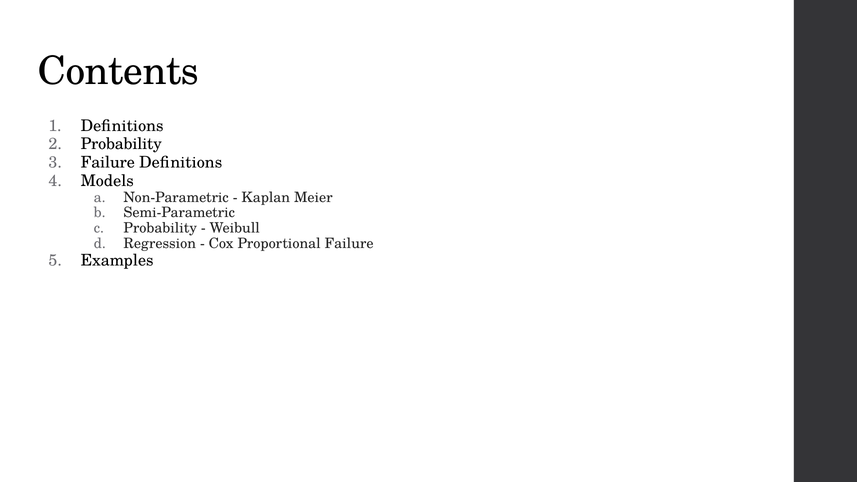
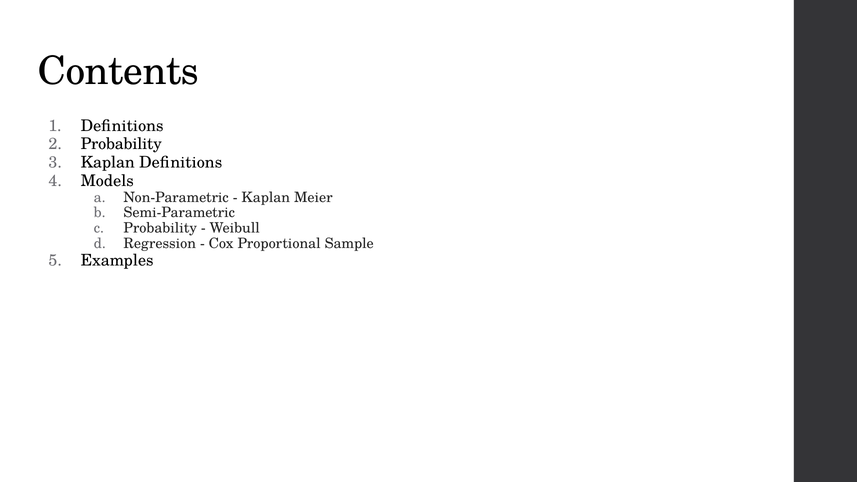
Failure at (108, 162): Failure -> Kaplan
Proportional Failure: Failure -> Sample
